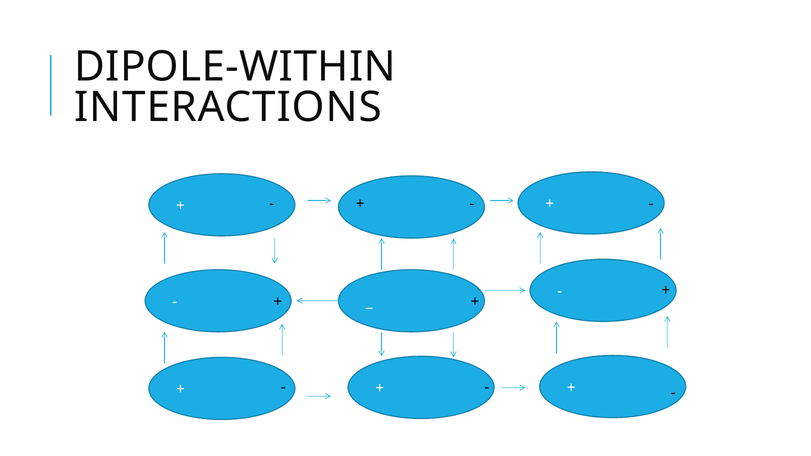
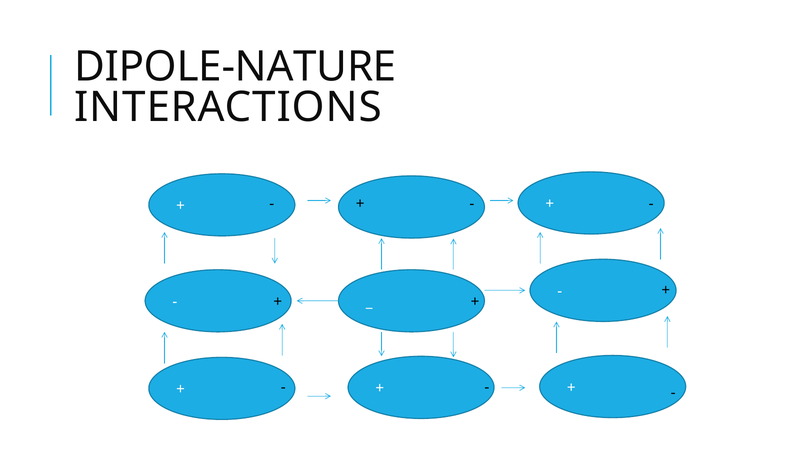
DIPOLE-WITHIN: DIPOLE-WITHIN -> DIPOLE-NATURE
